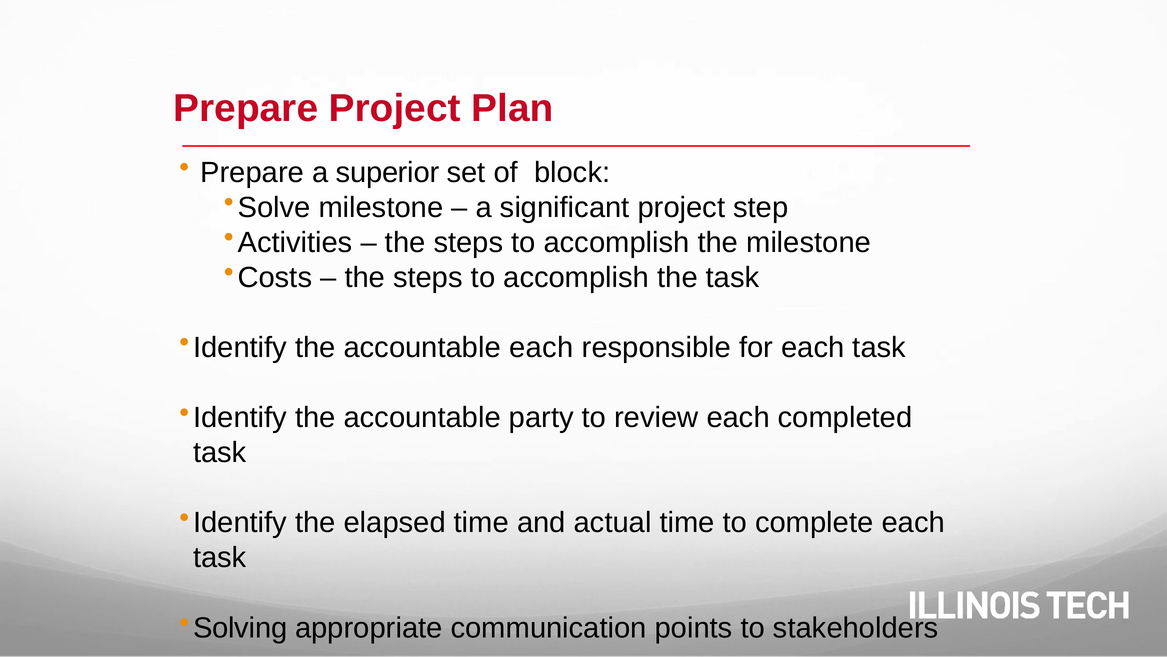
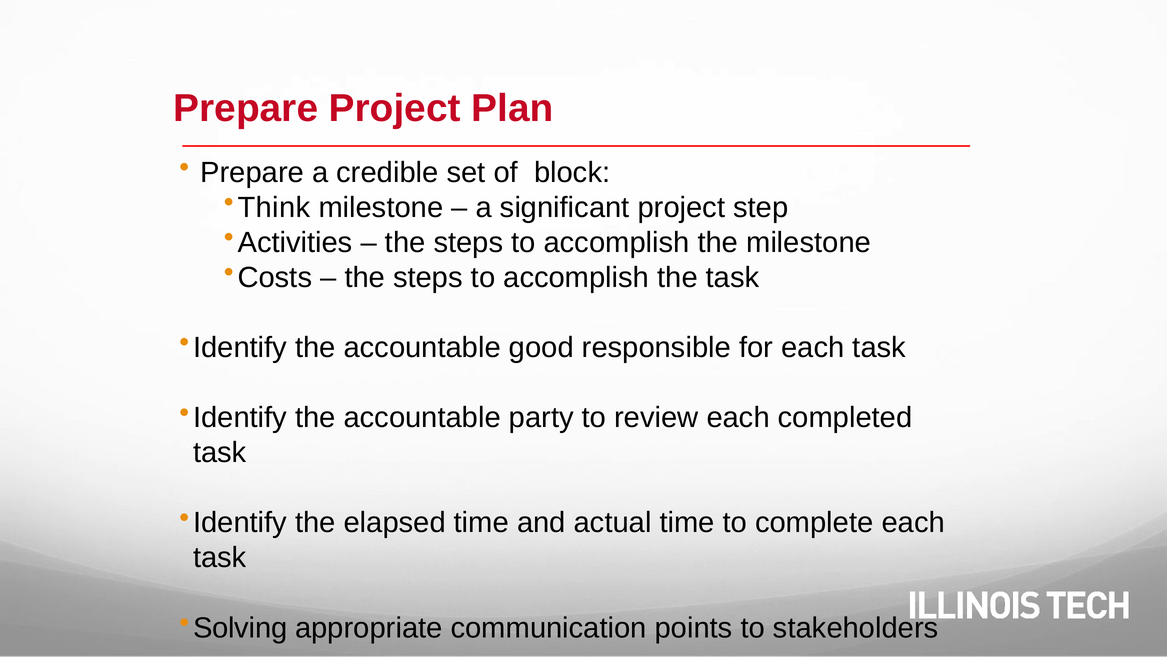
superior: superior -> credible
Solve: Solve -> Think
accountable each: each -> good
